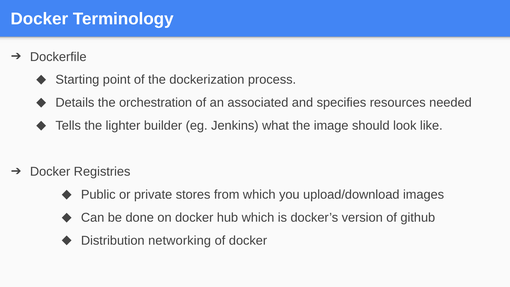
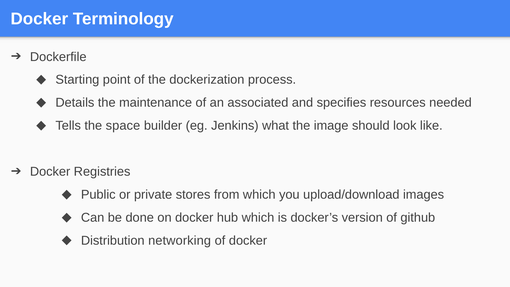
orchestration: orchestration -> maintenance
lighter: lighter -> space
